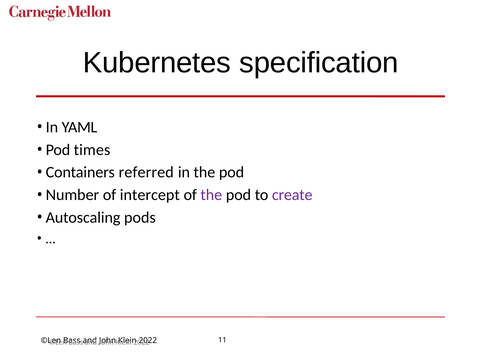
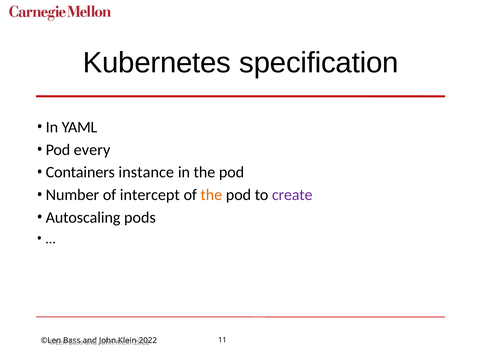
times: times -> every
referred: referred -> instance
the at (211, 195) colour: purple -> orange
